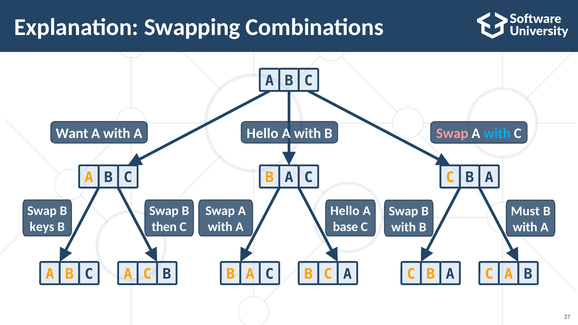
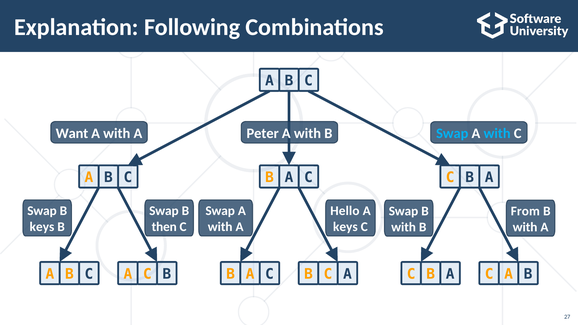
Swapping: Swapping -> Following
Hello at (263, 133): Hello -> Peter
Swap at (452, 133) colour: pink -> light blue
Must: Must -> From
base at (345, 227): base -> keys
